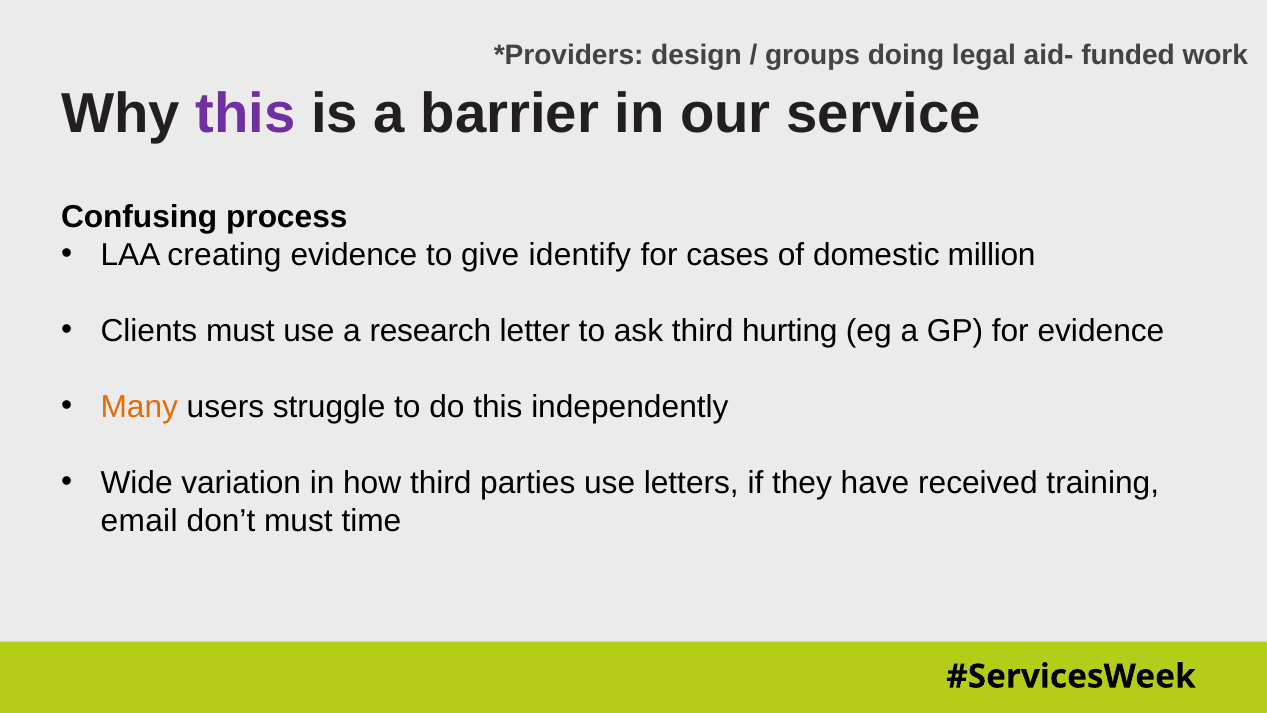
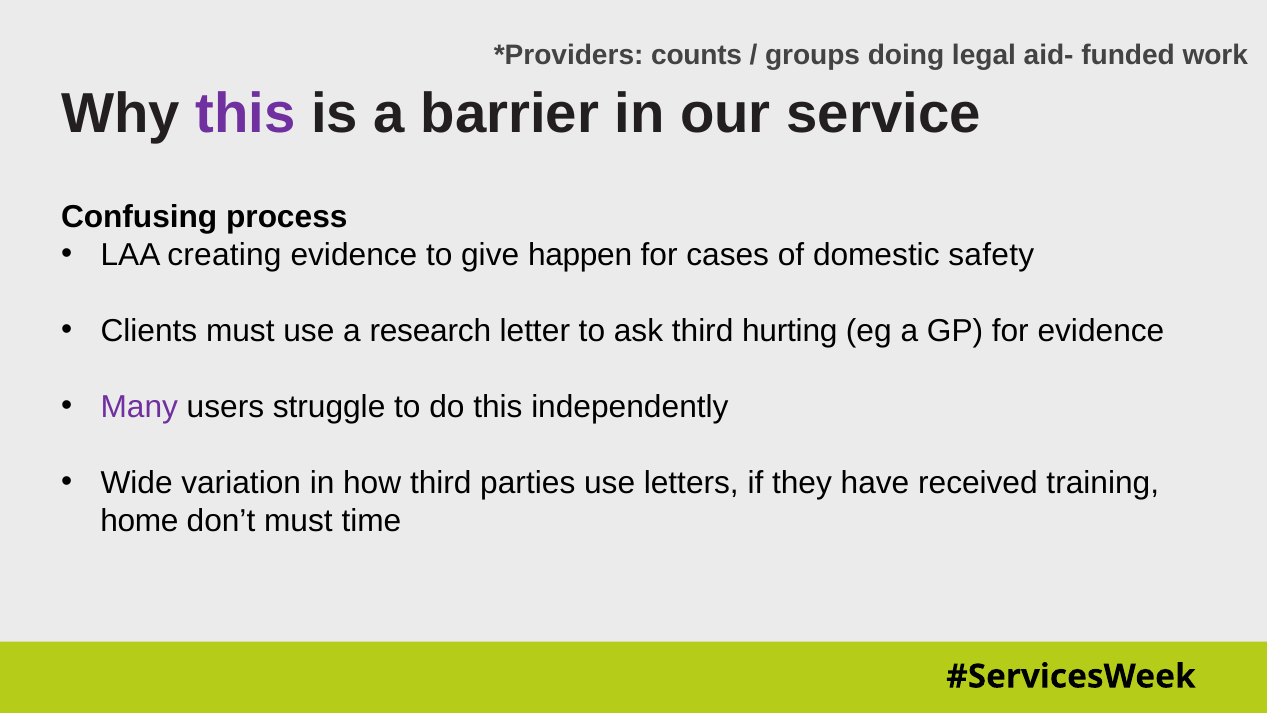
design: design -> counts
identify: identify -> happen
million: million -> safety
Many colour: orange -> purple
email: email -> home
